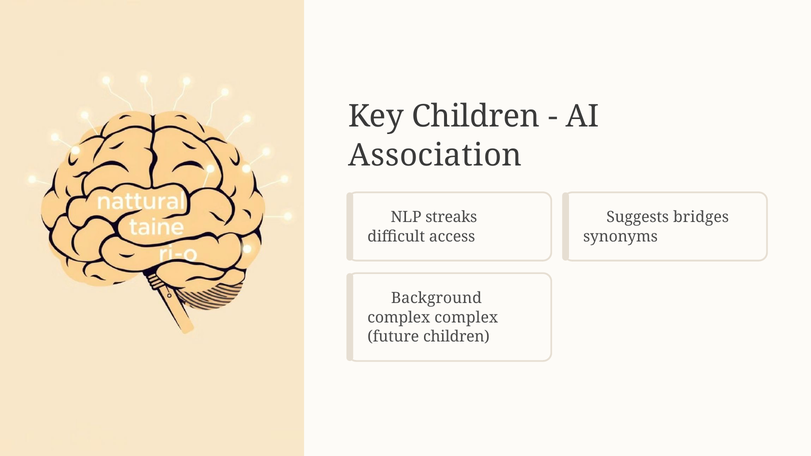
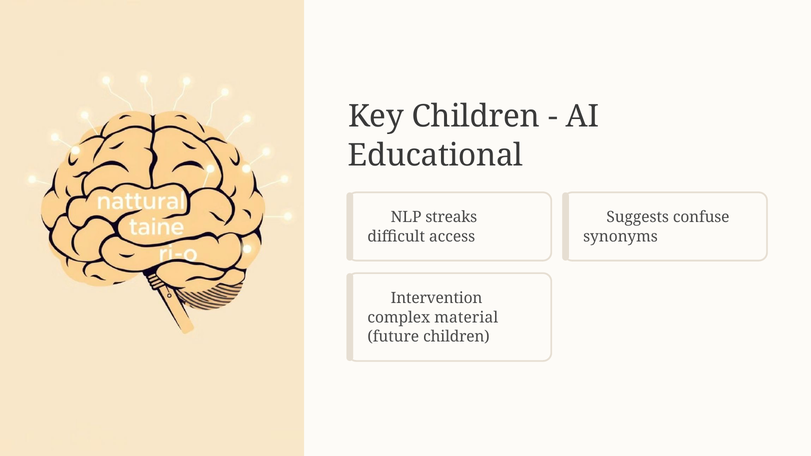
Association: Association -> Educational
bridges: bridges -> confuse
Background: Background -> Intervention
complex complex: complex -> material
